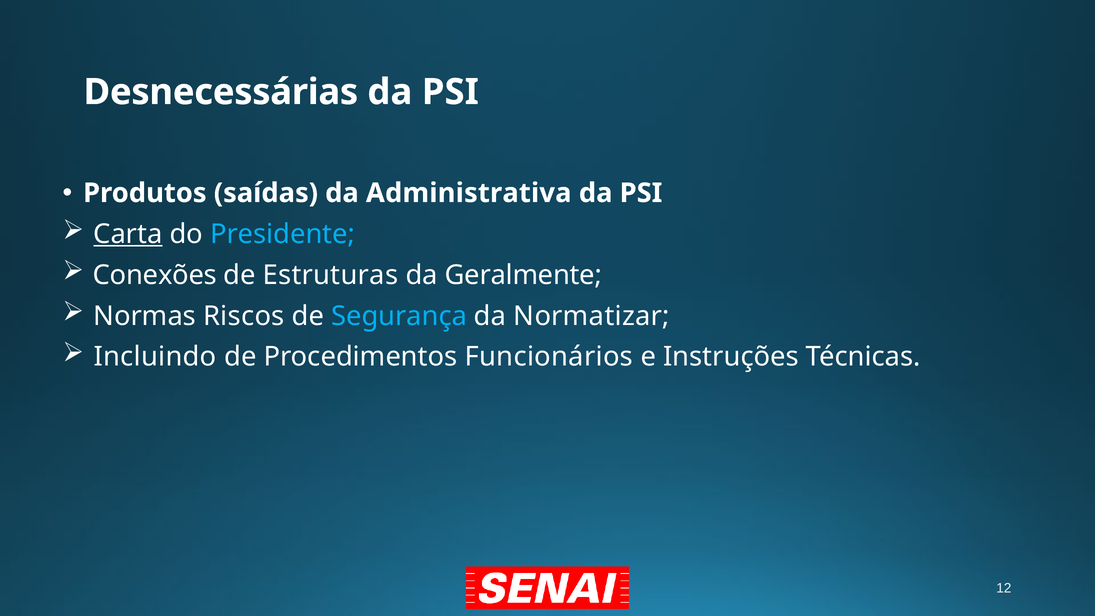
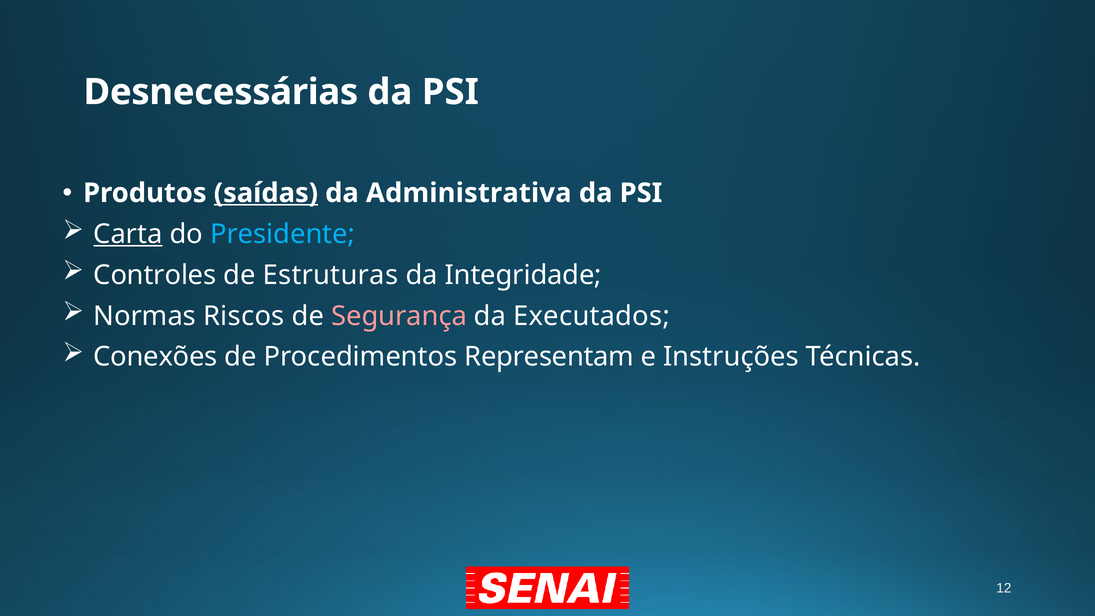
saídas underline: none -> present
Conexões: Conexões -> Controles
Geralmente: Geralmente -> Integridade
Segurança colour: light blue -> pink
Normatizar: Normatizar -> Executados
Incluindo: Incluindo -> Conexões
Funcionários: Funcionários -> Representam
